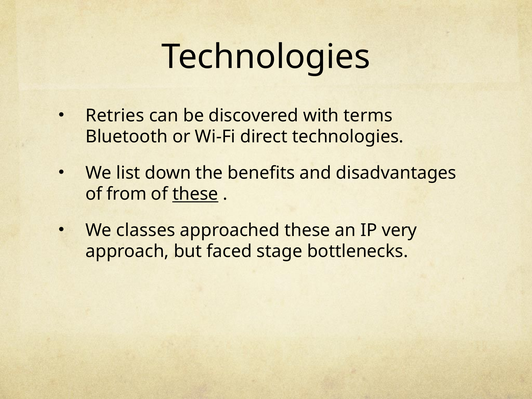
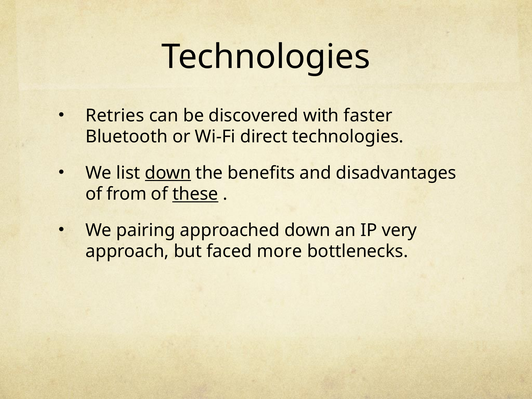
terms: terms -> faster
down at (168, 173) underline: none -> present
classes: classes -> pairing
approached these: these -> down
stage: stage -> more
